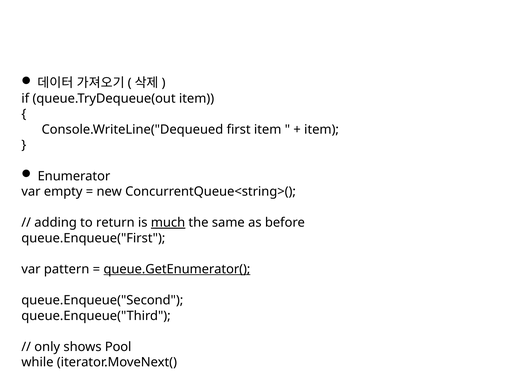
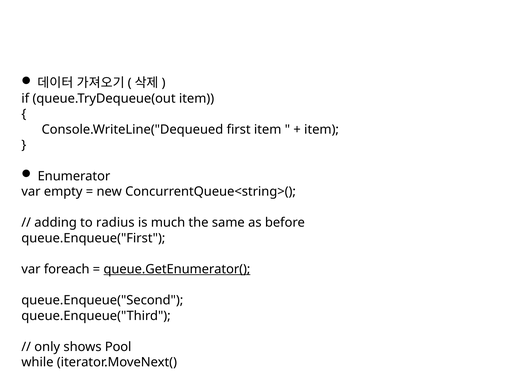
return: return -> radius
much underline: present -> none
pattern: pattern -> foreach
